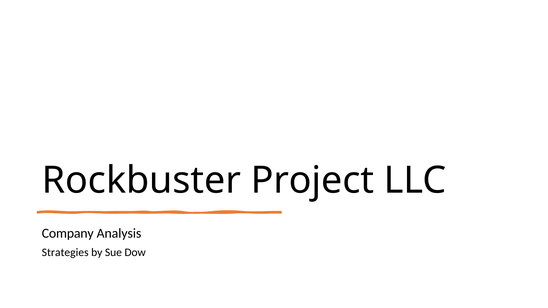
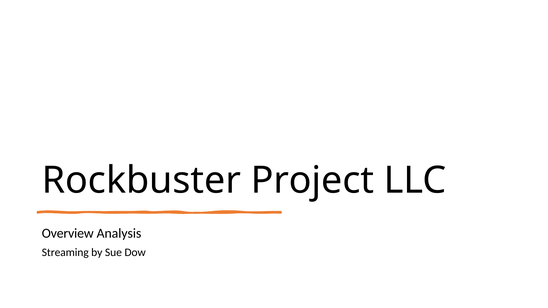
Company: Company -> Overview
Strategies: Strategies -> Streaming
